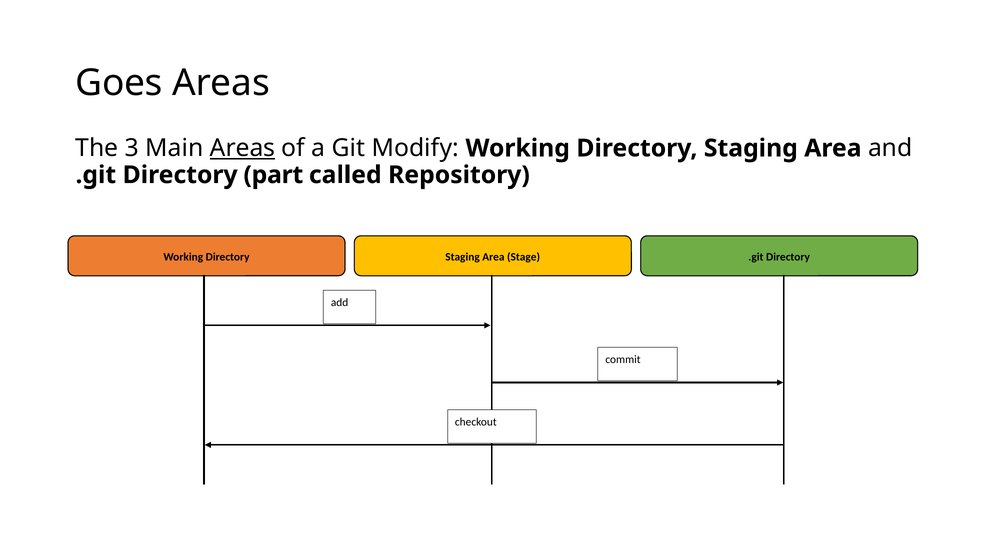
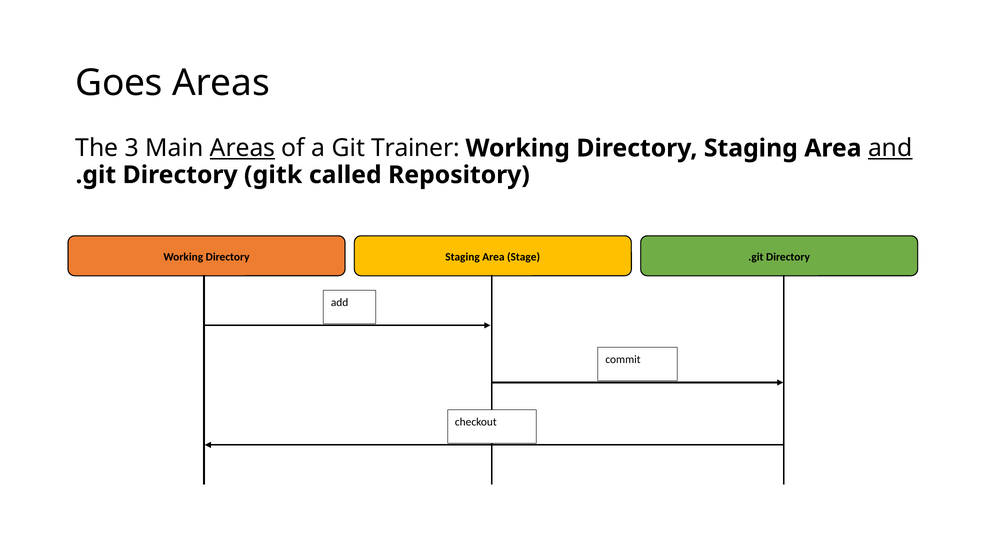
Modify: Modify -> Trainer
and underline: none -> present
part: part -> gitk
